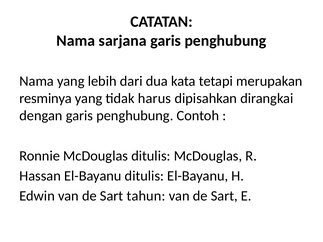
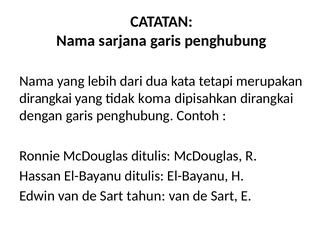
resminya at (46, 98): resminya -> dirangkai
harus: harus -> koma
